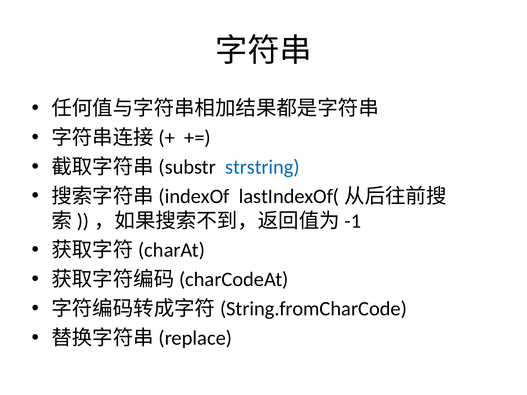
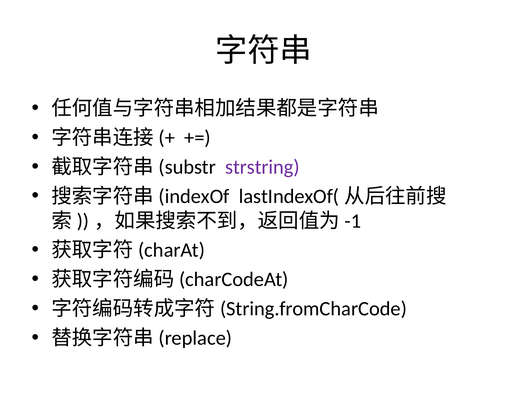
strstring colour: blue -> purple
